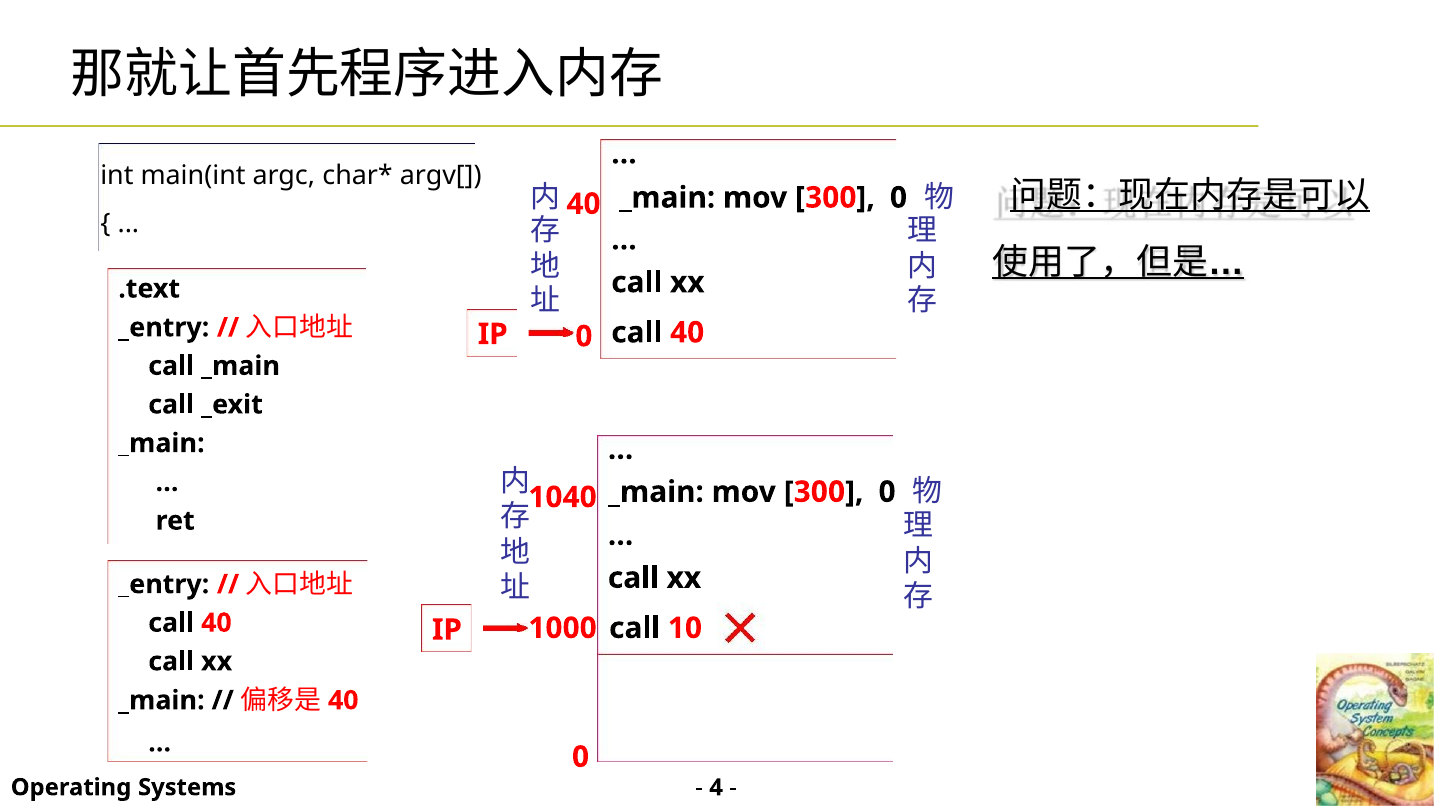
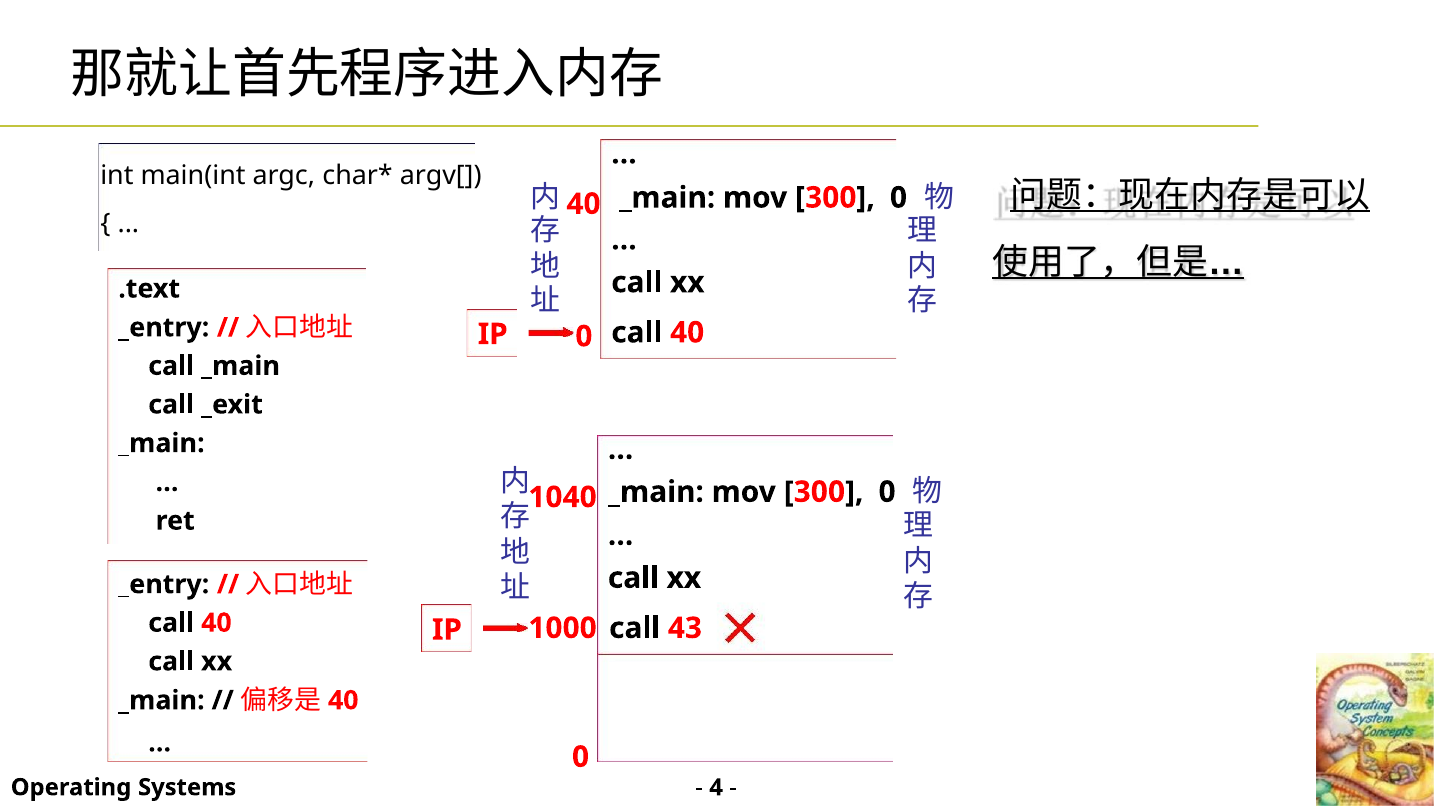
10: 10 -> 43
